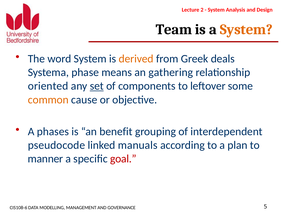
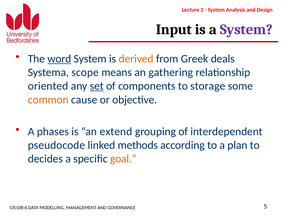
Team: Team -> Input
System at (246, 29) colour: orange -> purple
word underline: none -> present
phase: phase -> scope
leftover: leftover -> storage
benefit: benefit -> extend
manuals: manuals -> methods
manner: manner -> decides
goal colour: red -> orange
